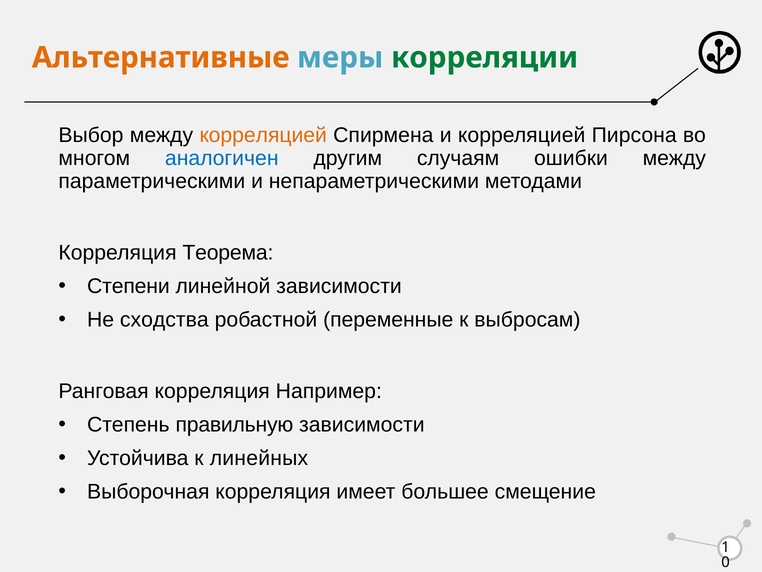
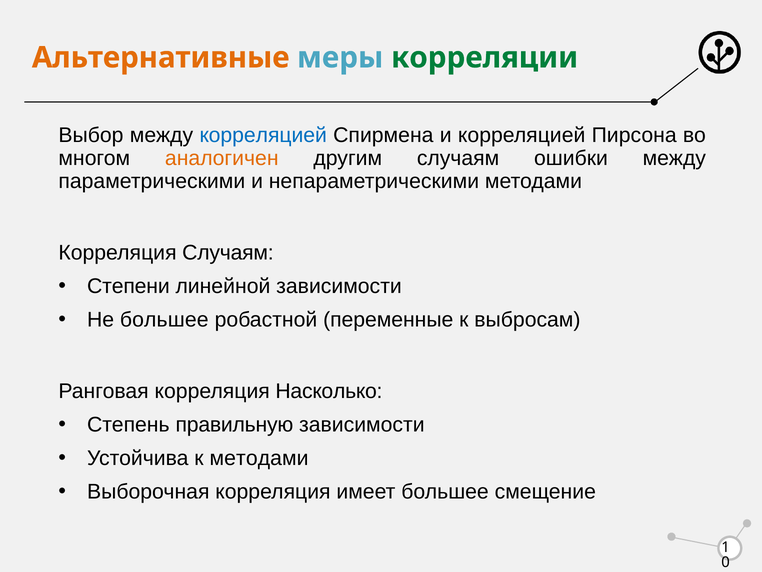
корреляцией at (263, 135) colour: orange -> blue
аналогичен colour: blue -> orange
Корреляция Теорема: Теорема -> Случаям
Не сходства: сходства -> большее
Например: Например -> Насколько
к линейных: линейных -> методами
